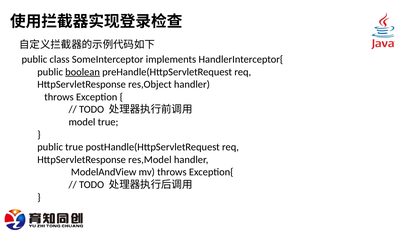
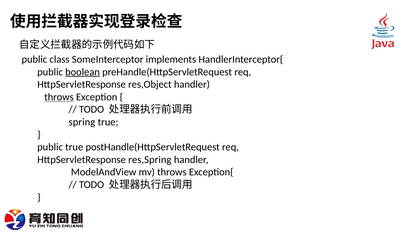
throws at (59, 97) underline: none -> present
model: model -> spring
res,Model: res,Model -> res,Spring
